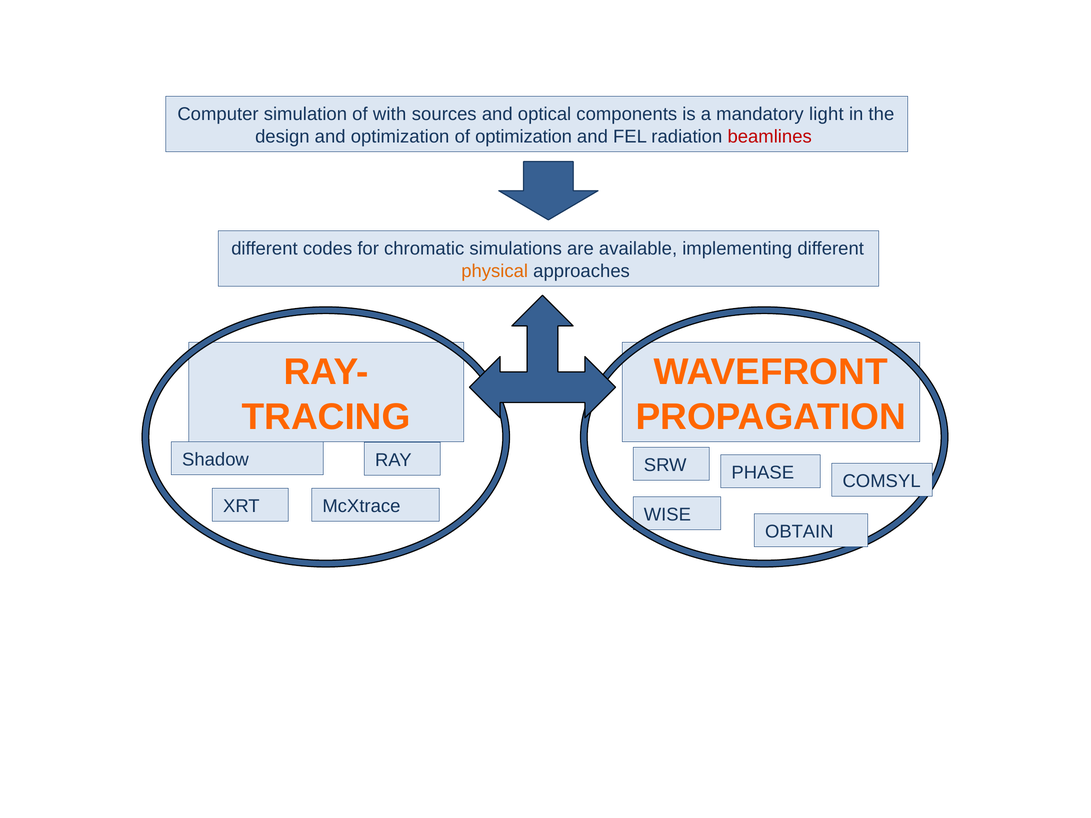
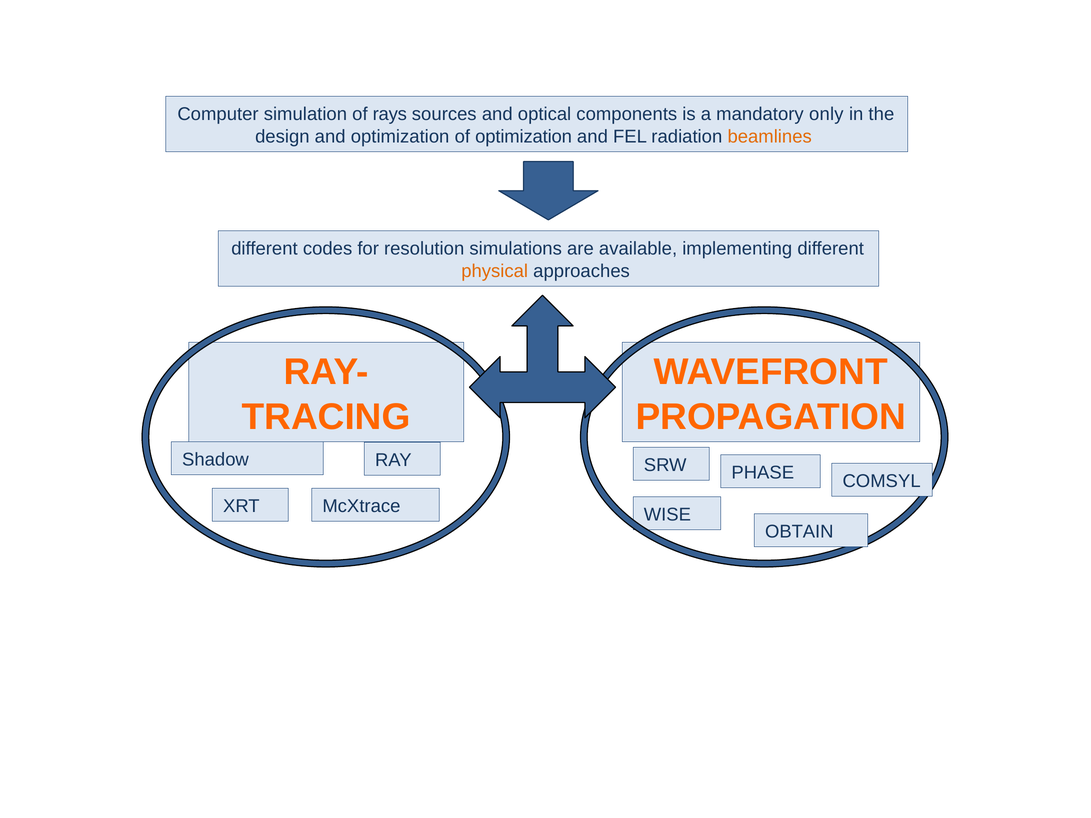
with: with -> rays
light: light -> only
beamlines colour: red -> orange
chromatic: chromatic -> resolution
